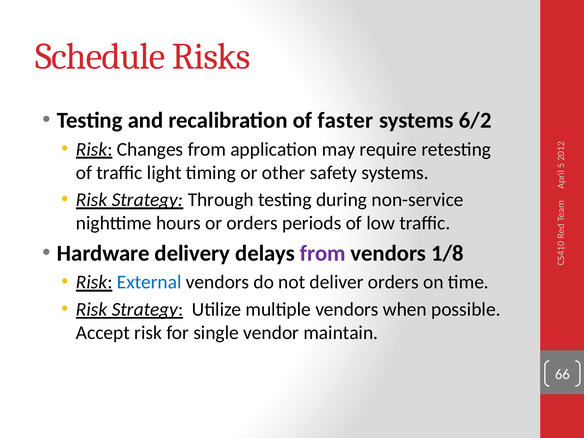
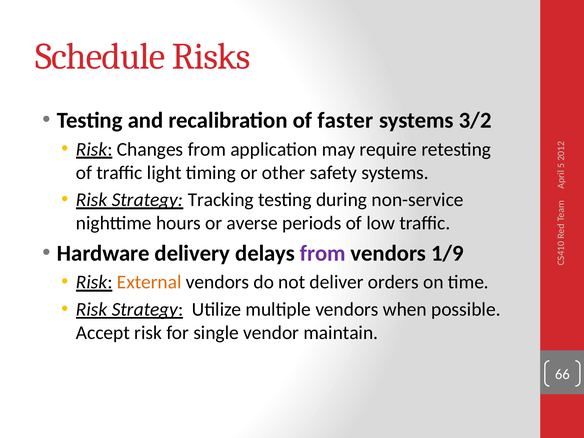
6/2: 6/2 -> 3/2
Through: Through -> Tracking
or orders: orders -> averse
1/8: 1/8 -> 1/9
External colour: blue -> orange
